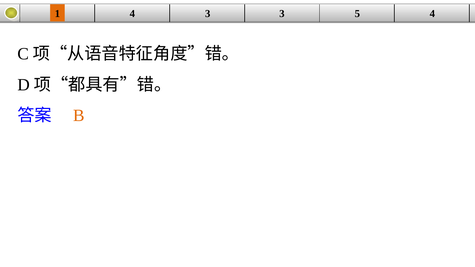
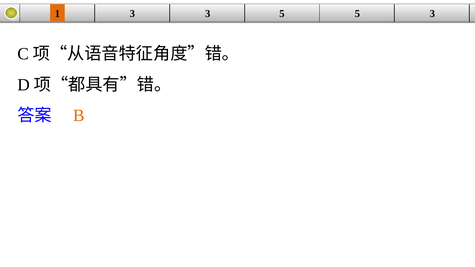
1 4: 4 -> 3
3 3: 3 -> 5
5 4: 4 -> 3
